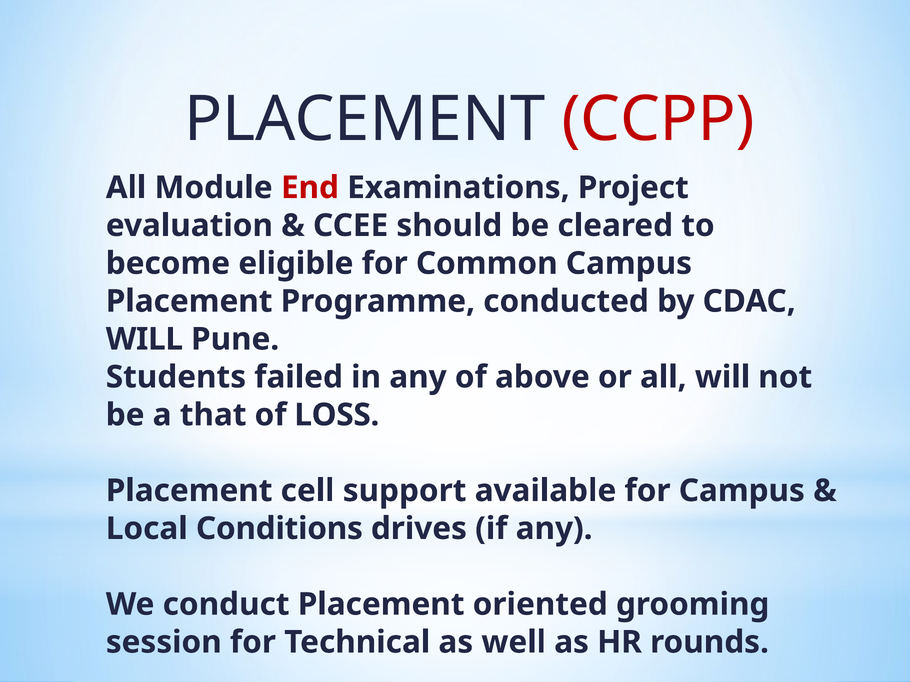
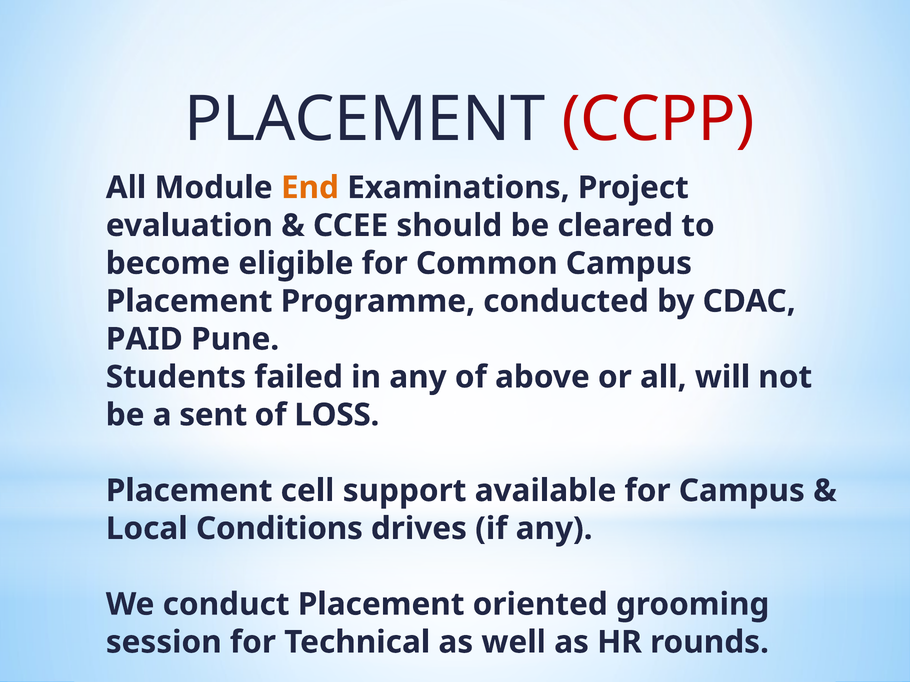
End colour: red -> orange
WILL at (144, 339): WILL -> PAID
that: that -> sent
